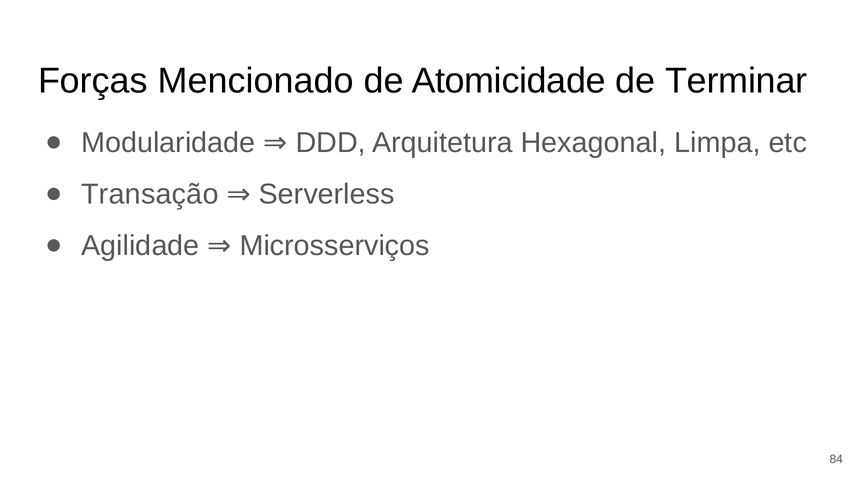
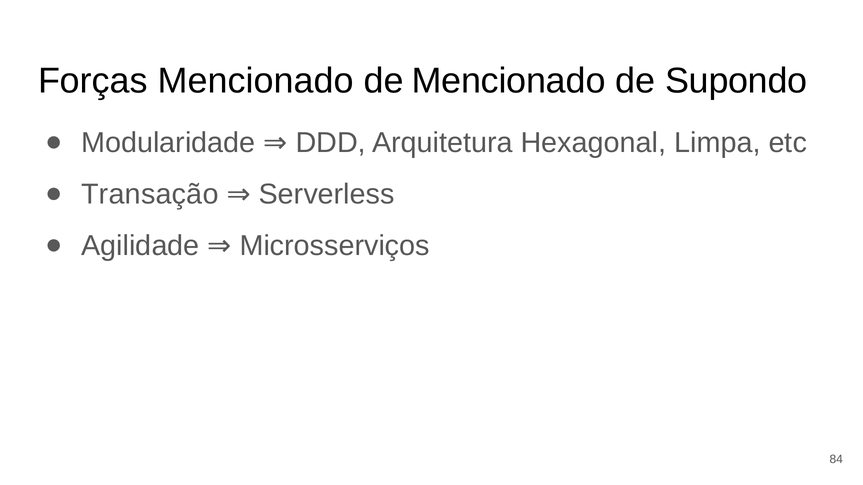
de Atomicidade: Atomicidade -> Mencionado
Terminar: Terminar -> Supondo
